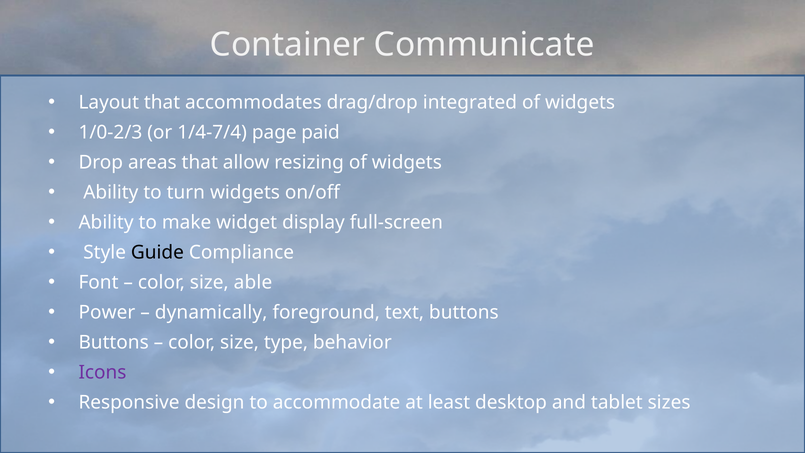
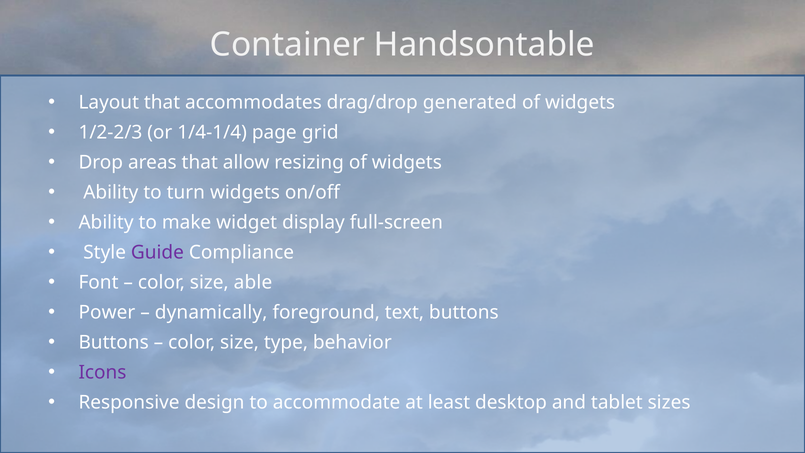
Communicate: Communicate -> Handsontable
integrated: integrated -> generated
1/0-2/3: 1/0-2/3 -> 1/2-2/3
1/4-7/4: 1/4-7/4 -> 1/4-1/4
paid: paid -> grid
Guide colour: black -> purple
